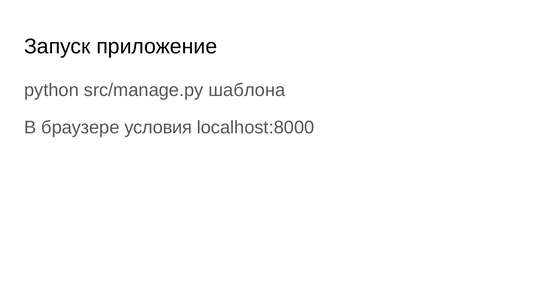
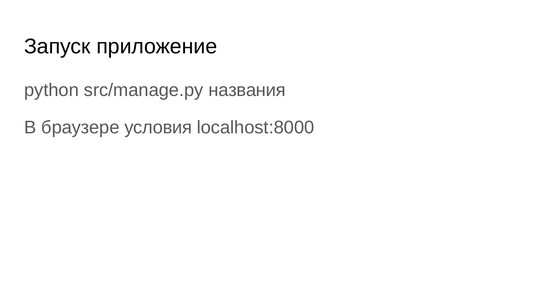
шаблона: шаблона -> названия
